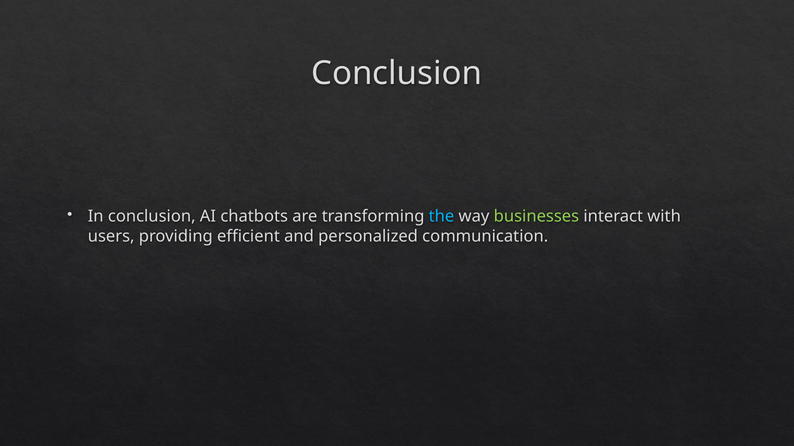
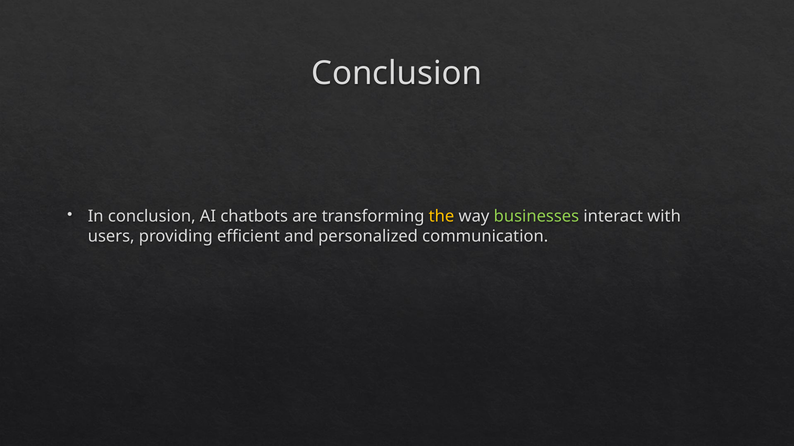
the colour: light blue -> yellow
